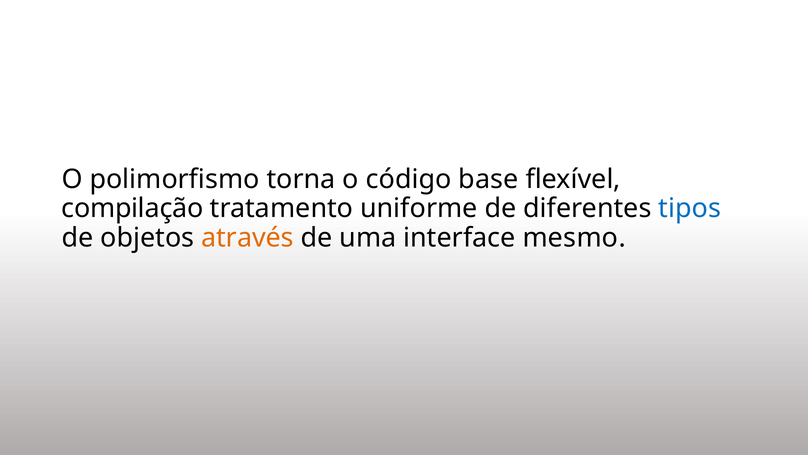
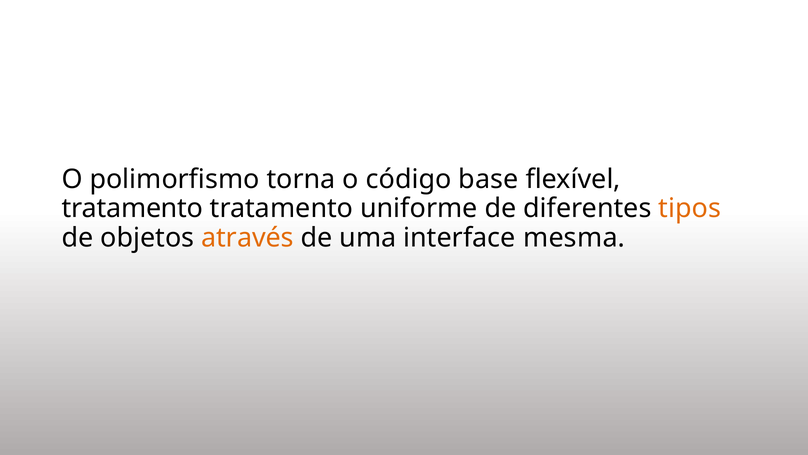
compilação at (132, 208): compilação -> tratamento
tipos colour: blue -> orange
mesmo: mesmo -> mesma
